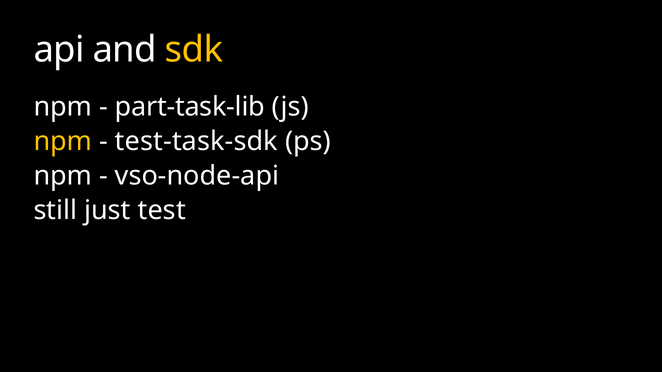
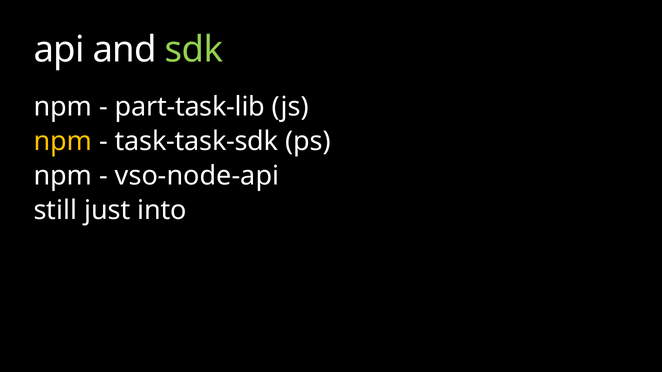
sdk colour: yellow -> light green
test-task-sdk: test-task-sdk -> task-task-sdk
test: test -> into
